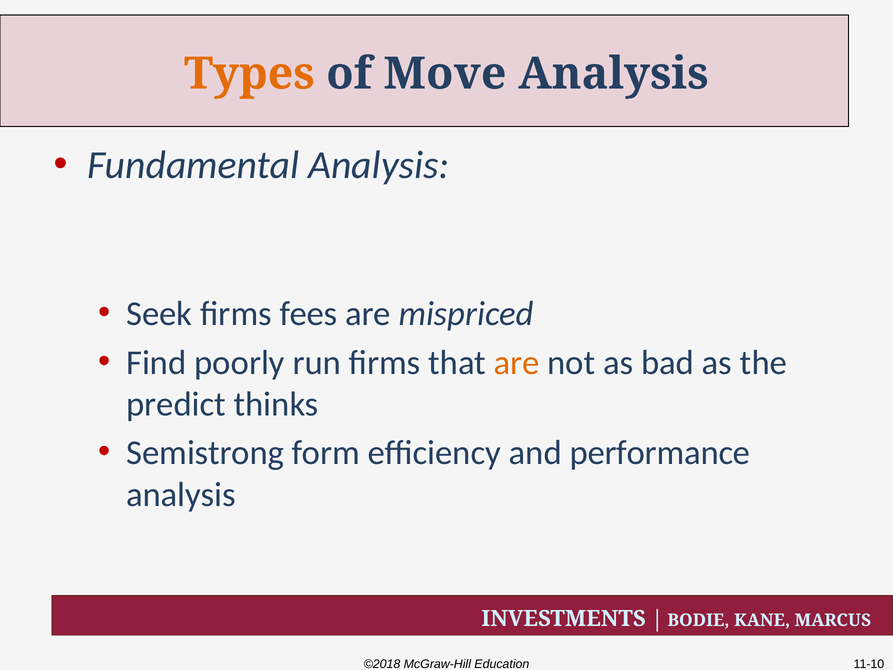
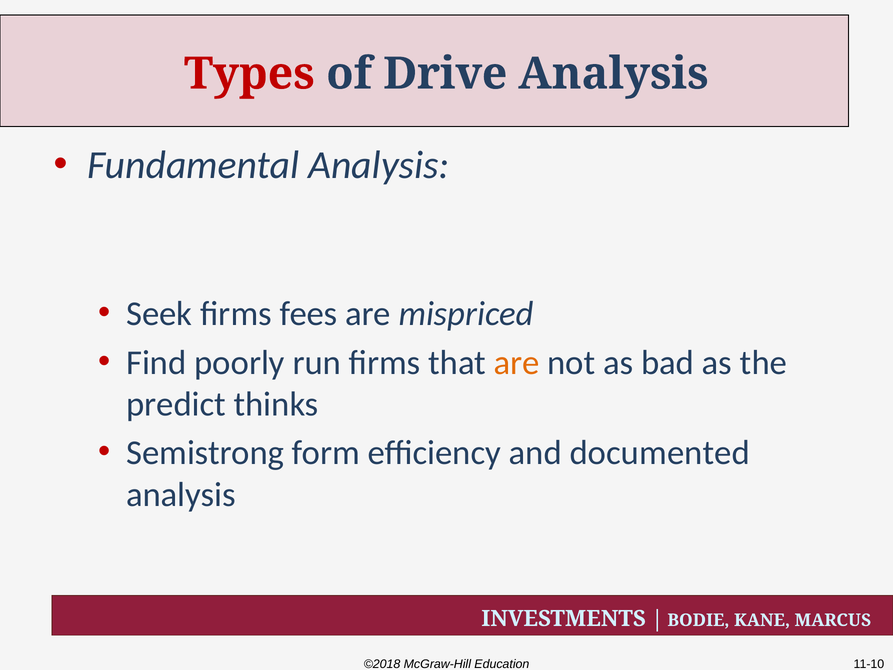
Types colour: orange -> red
Move: Move -> Drive
performance: performance -> documented
